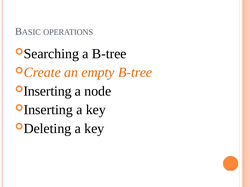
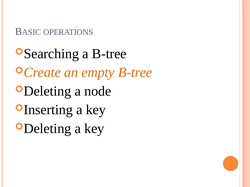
Inserting at (48, 91): Inserting -> Deleting
